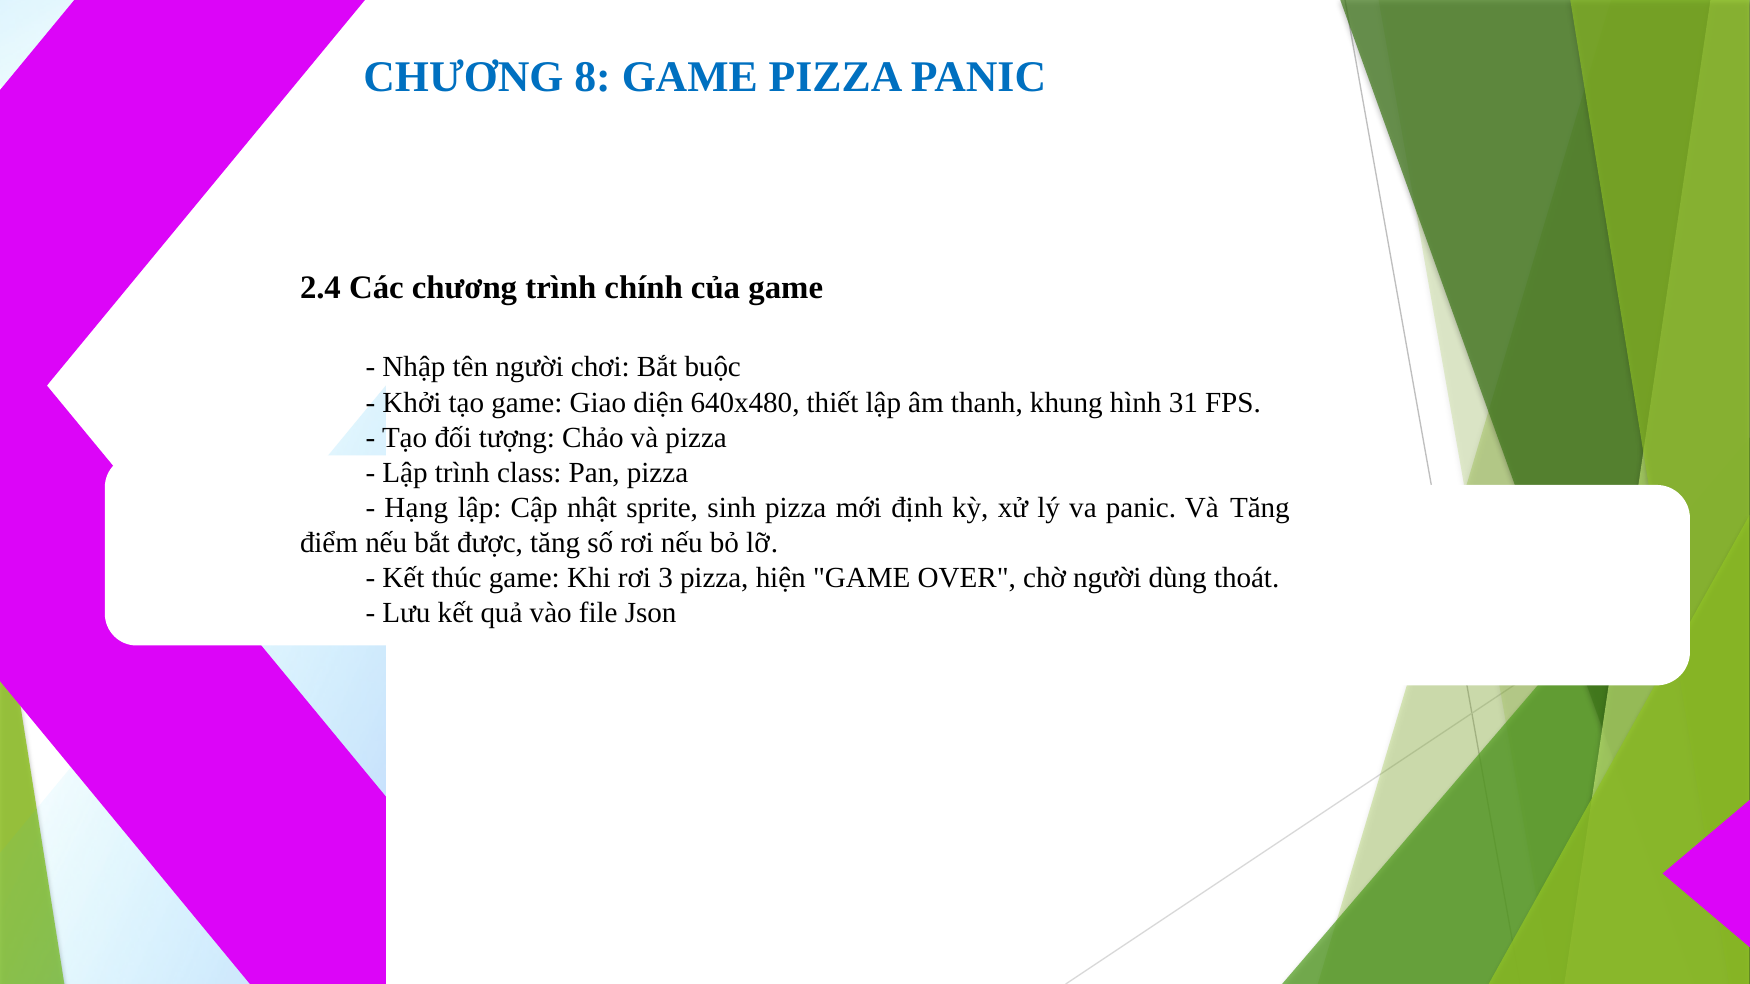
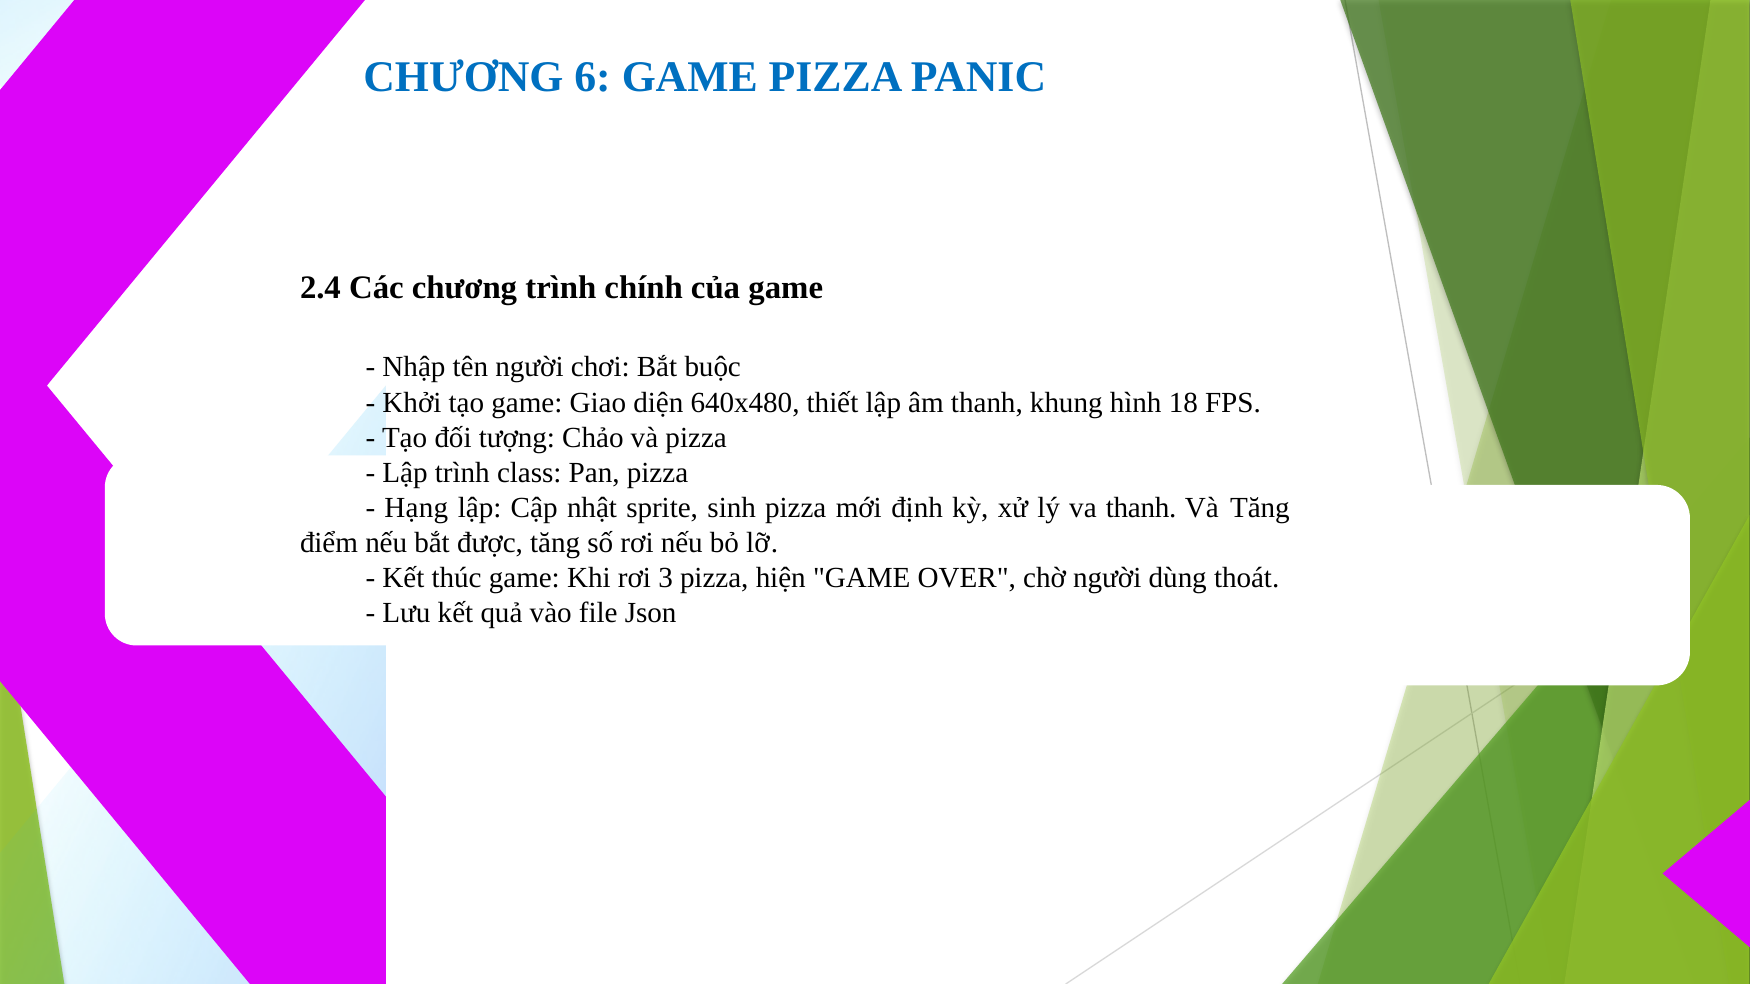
8: 8 -> 6
31: 31 -> 18
va panic: panic -> thanh
